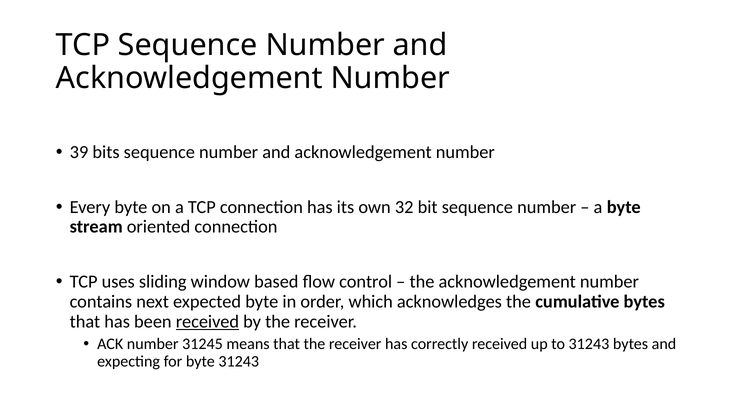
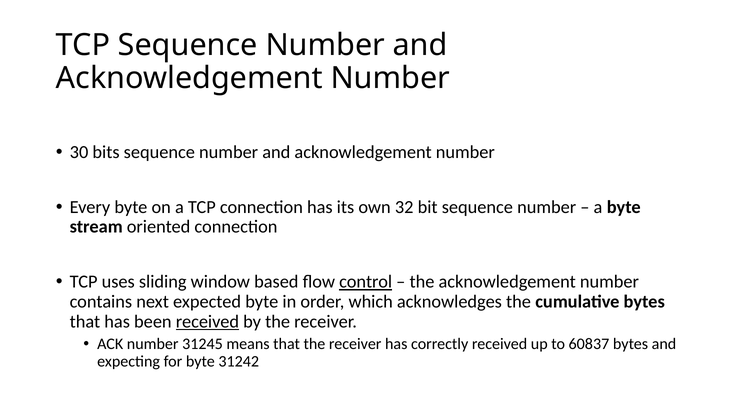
39: 39 -> 30
control underline: none -> present
to 31243: 31243 -> 60837
byte 31243: 31243 -> 31242
